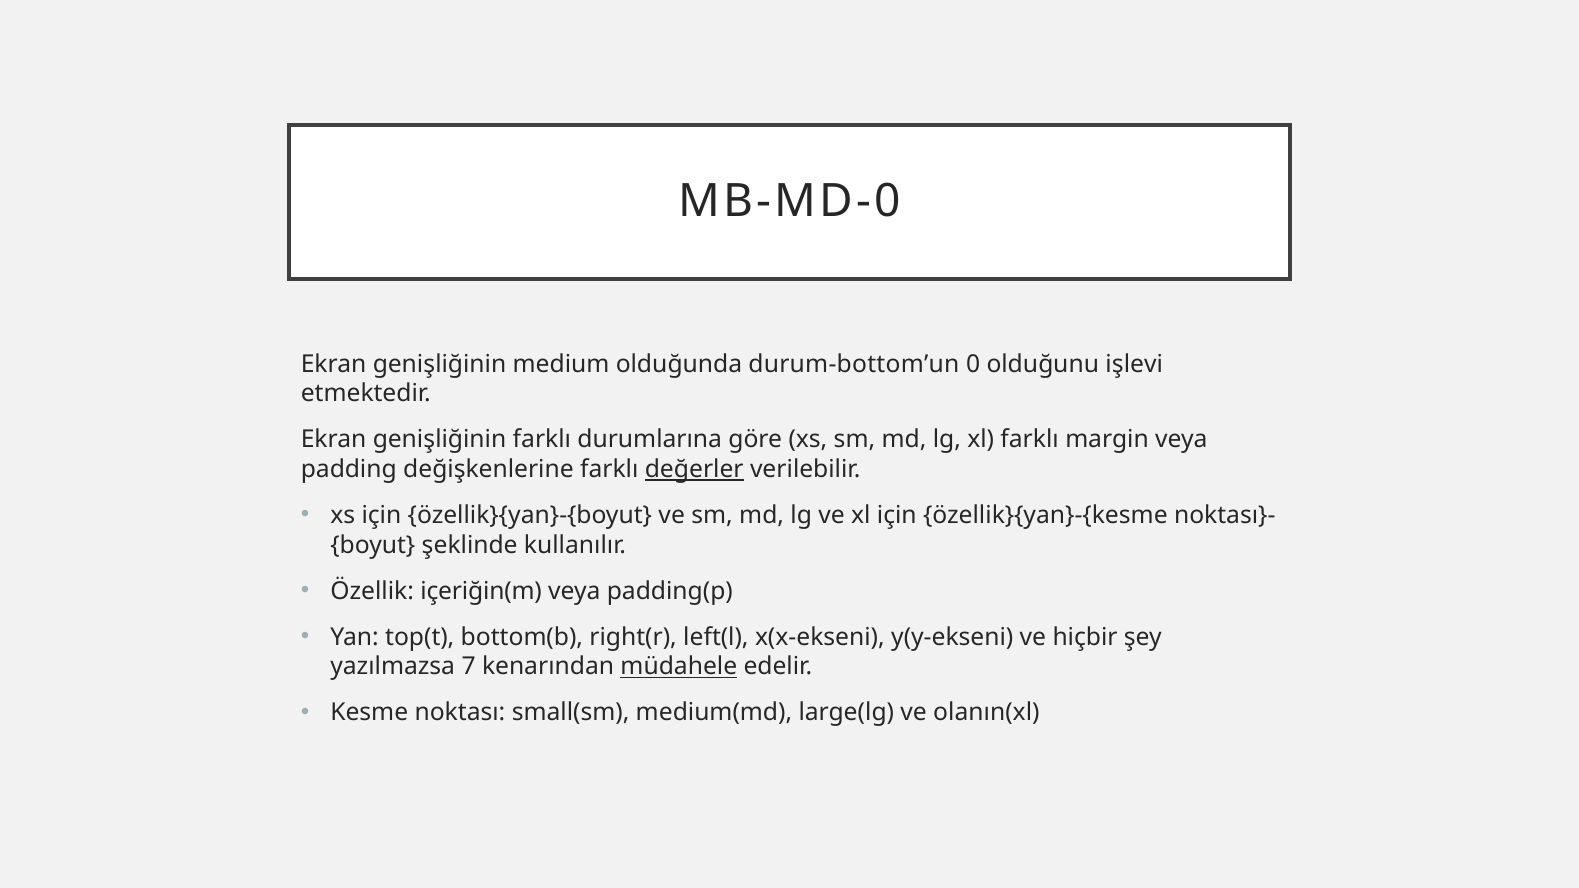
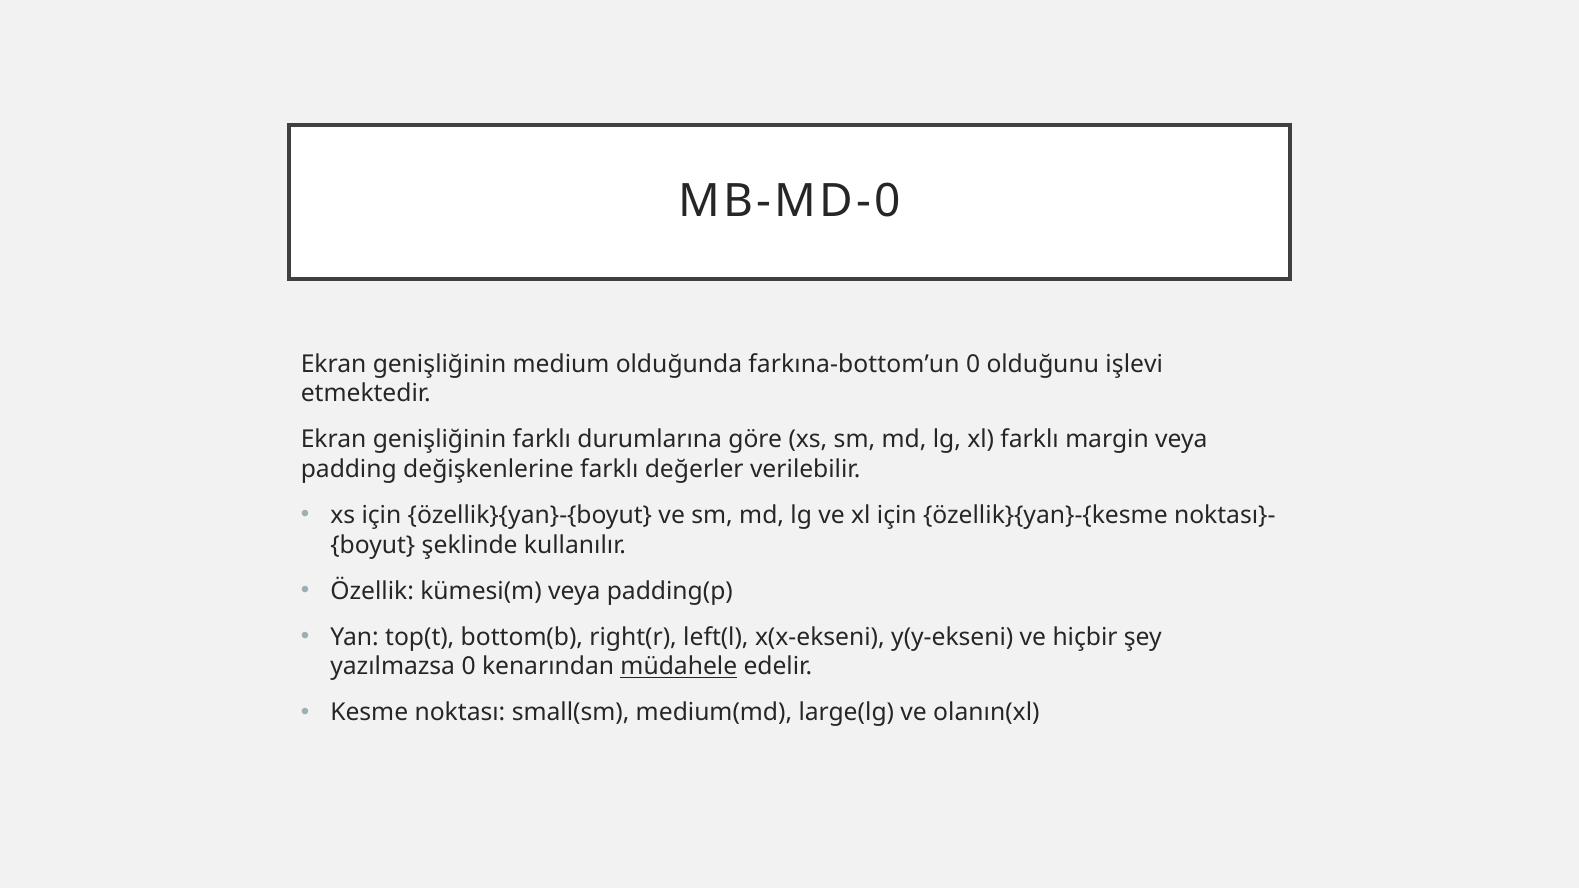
durum-bottom’un: durum-bottom’un -> farkına-bottom’un
değerler underline: present -> none
içeriğin(m: içeriğin(m -> kümesi(m
yazılmazsa 7: 7 -> 0
